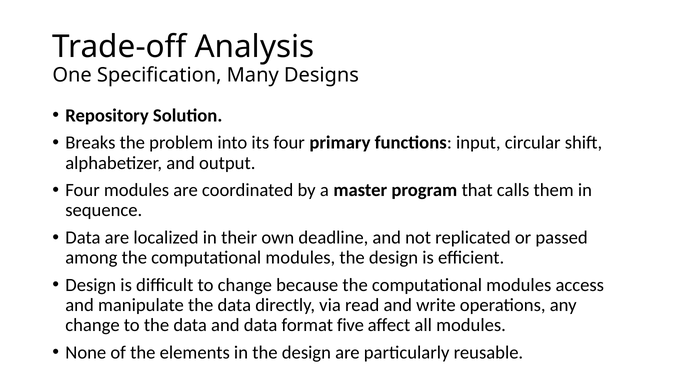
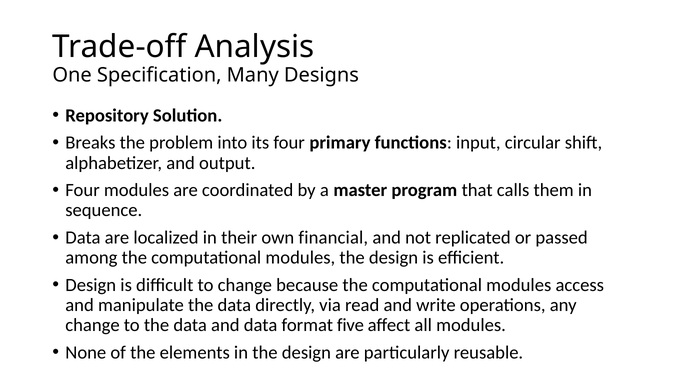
deadline: deadline -> financial
